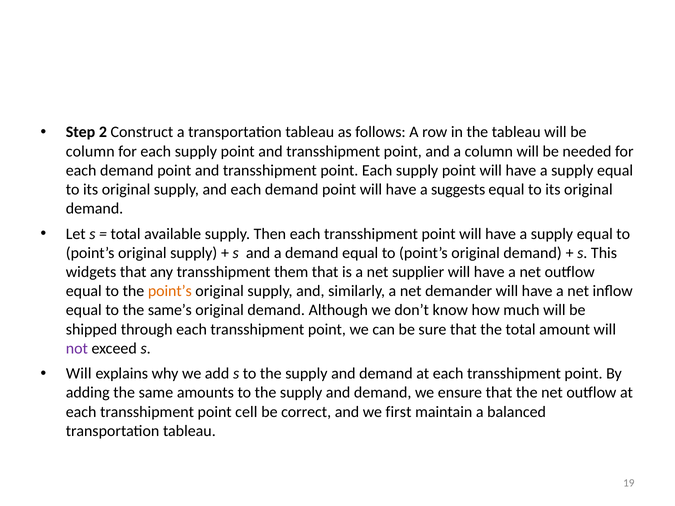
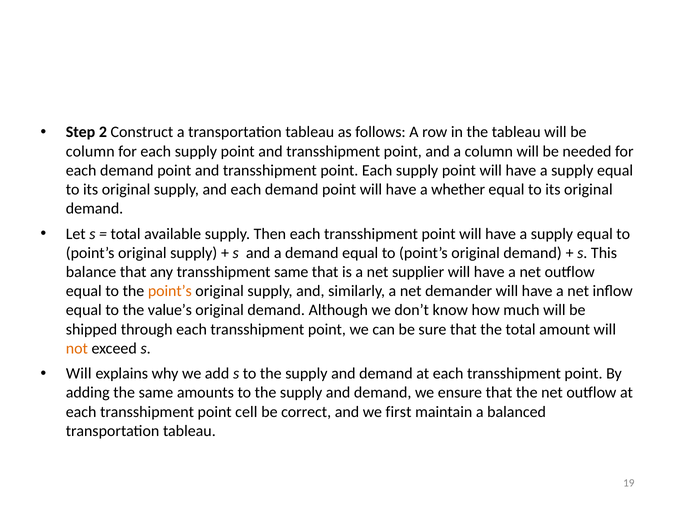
suggests: suggests -> whether
widgets: widgets -> balance
transshipment them: them -> same
same’s: same’s -> value’s
not colour: purple -> orange
